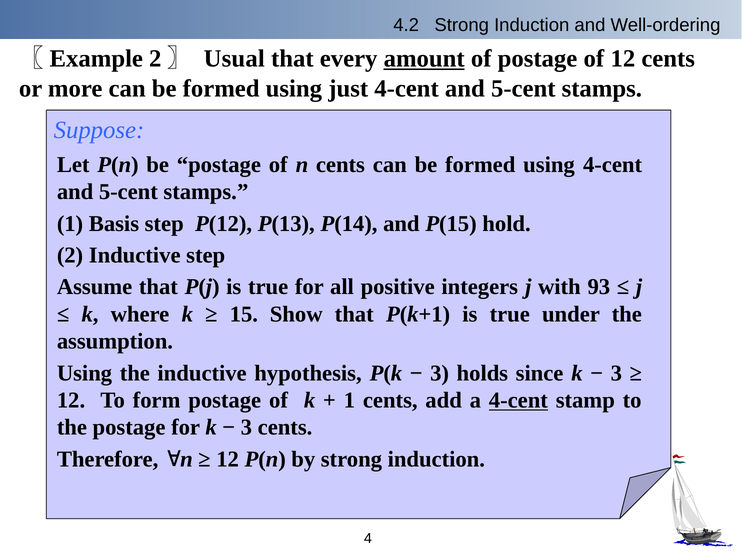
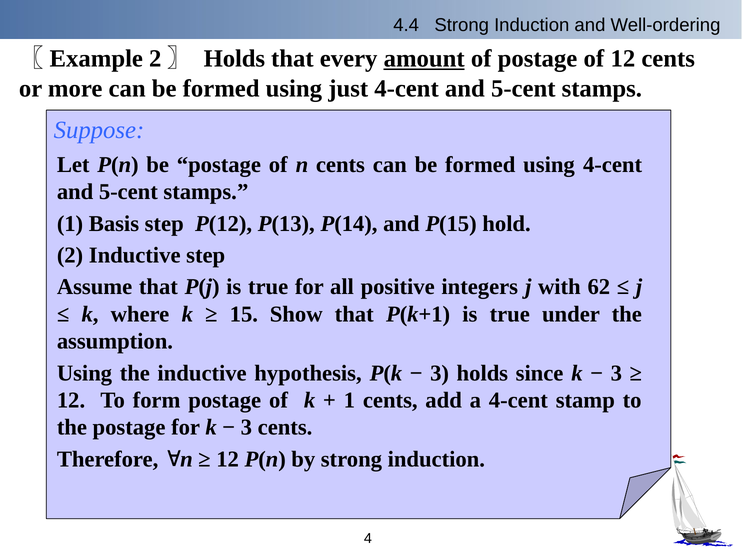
4.2: 4.2 -> 4.4
2〗 Usual: Usual -> Holds
93: 93 -> 62
4-cent at (518, 401) underline: present -> none
